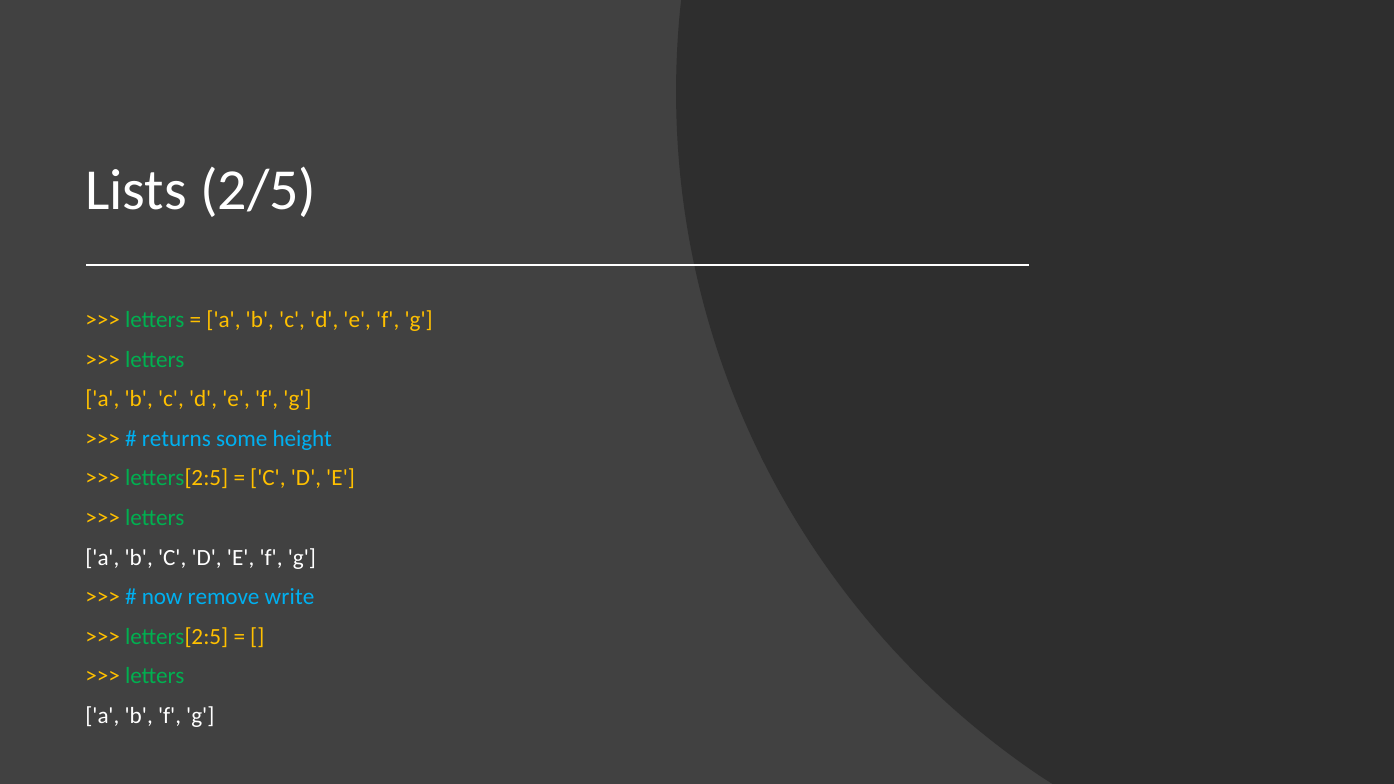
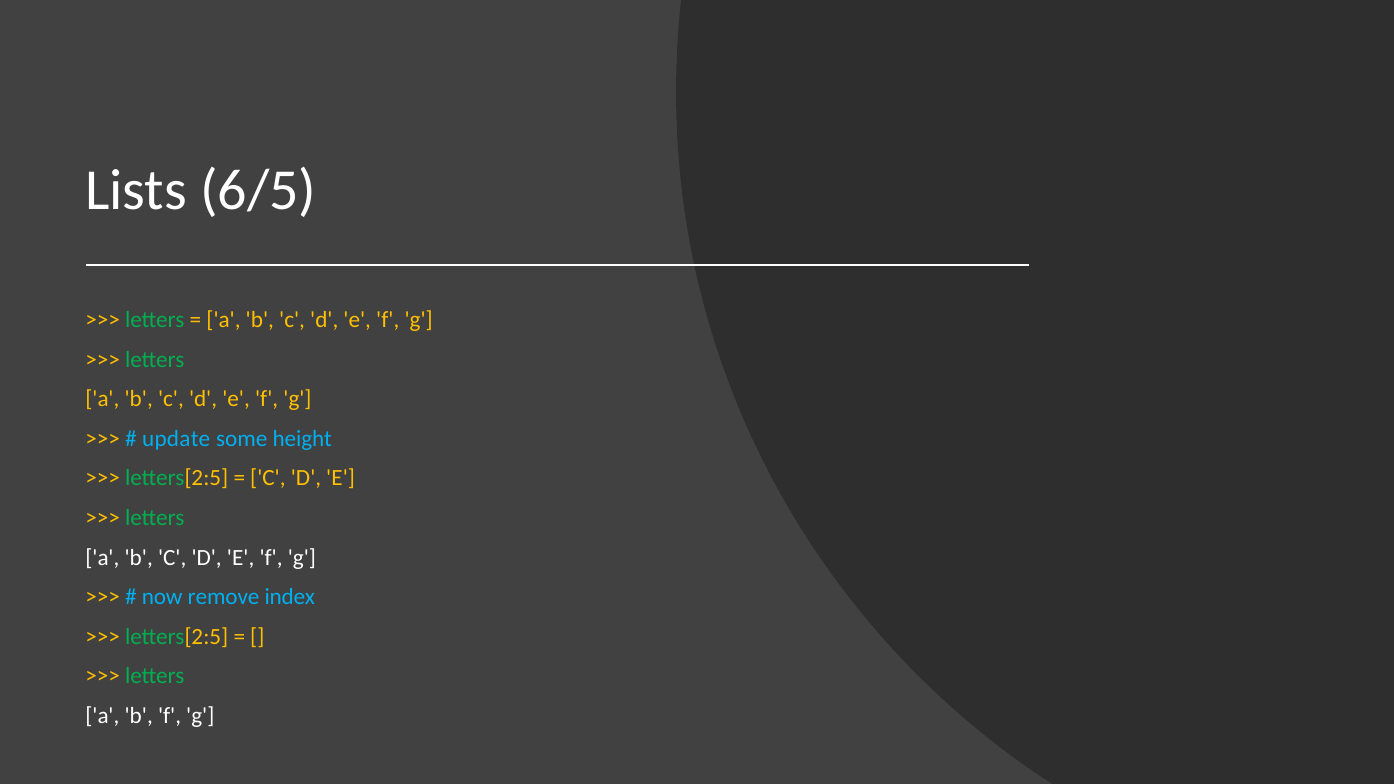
2/5: 2/5 -> 6/5
returns: returns -> update
write: write -> index
